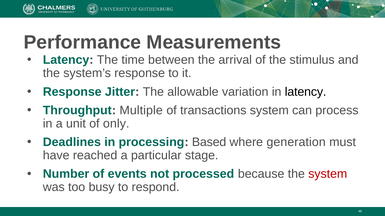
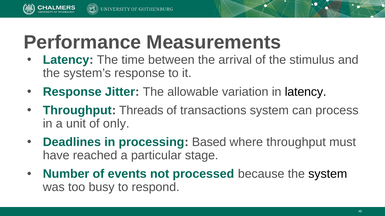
Multiple: Multiple -> Threads
where generation: generation -> throughput
system at (328, 174) colour: red -> black
